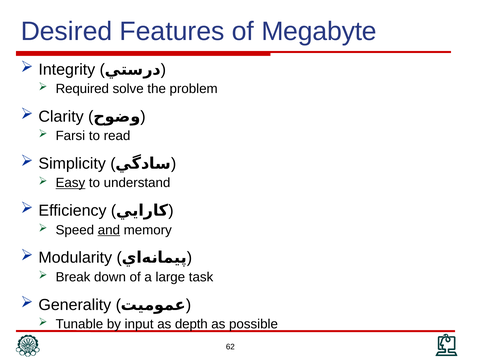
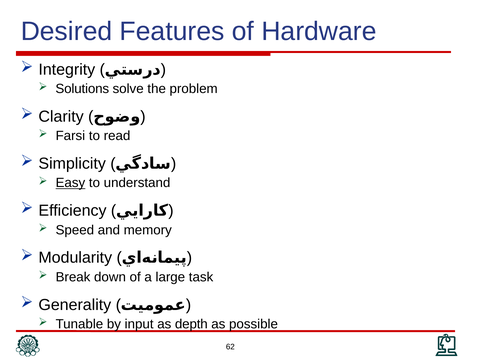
Megabyte: Megabyte -> Hardware
Required: Required -> Solutions
and underline: present -> none
